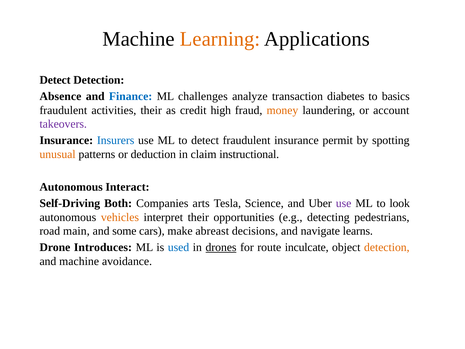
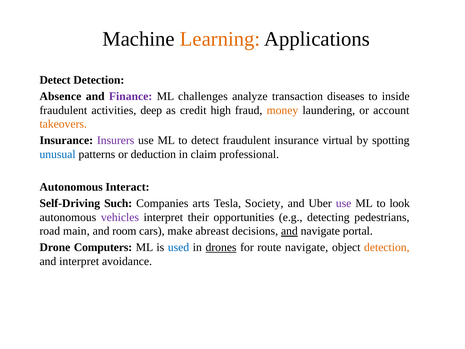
Finance colour: blue -> purple
diabetes: diabetes -> diseases
basics: basics -> inside
activities their: their -> deep
takeovers colour: purple -> orange
Insurers colour: blue -> purple
permit: permit -> virtual
unusual colour: orange -> blue
instructional: instructional -> professional
Both: Both -> Such
Science: Science -> Society
vehicles colour: orange -> purple
some: some -> room
and at (289, 231) underline: none -> present
learns: learns -> portal
Introduces: Introduces -> Computers
route inculcate: inculcate -> navigate
and machine: machine -> interpret
